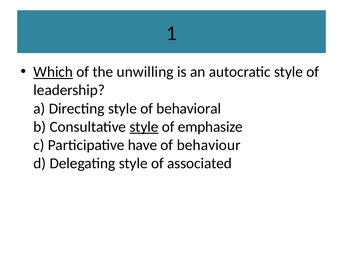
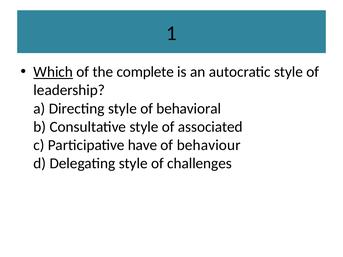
unwilling: unwilling -> complete
style at (144, 127) underline: present -> none
emphasize: emphasize -> associated
associated: associated -> challenges
